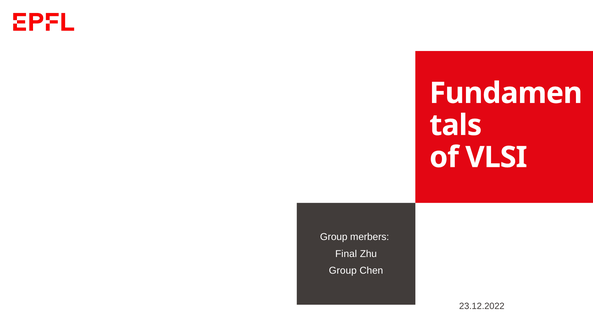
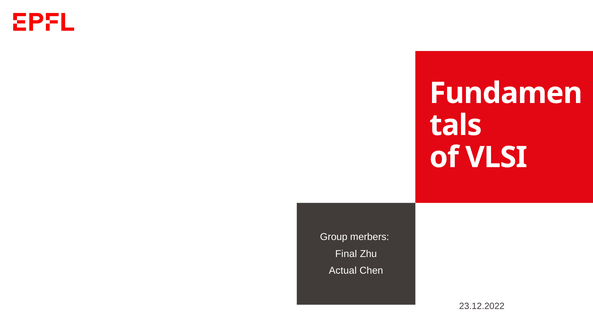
Group at (343, 270): Group -> Actual
